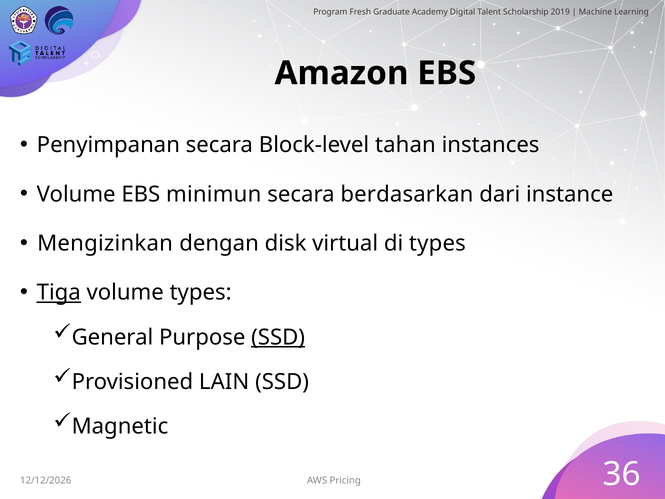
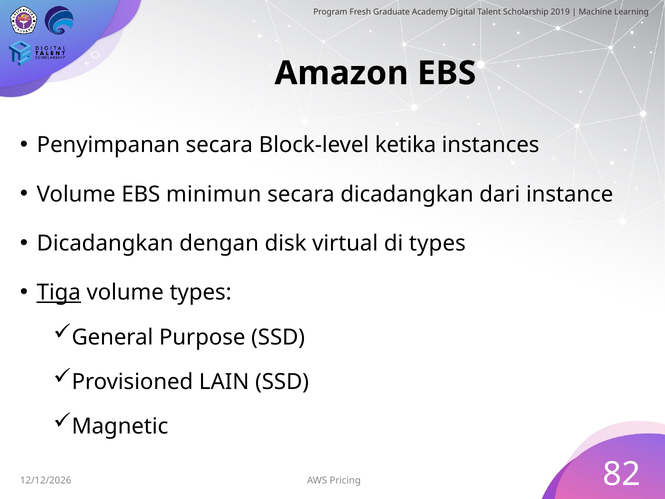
tahan: tahan -> ketika
secara berdasarkan: berdasarkan -> dicadangkan
Mengizinkan at (105, 243): Mengizinkan -> Dicadangkan
SSD at (278, 337) underline: present -> none
36: 36 -> 82
